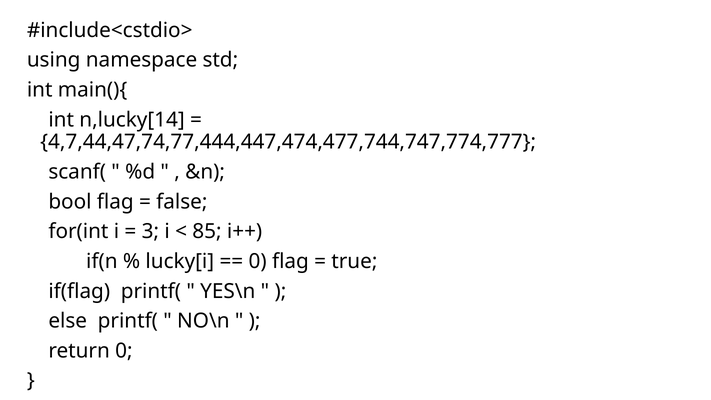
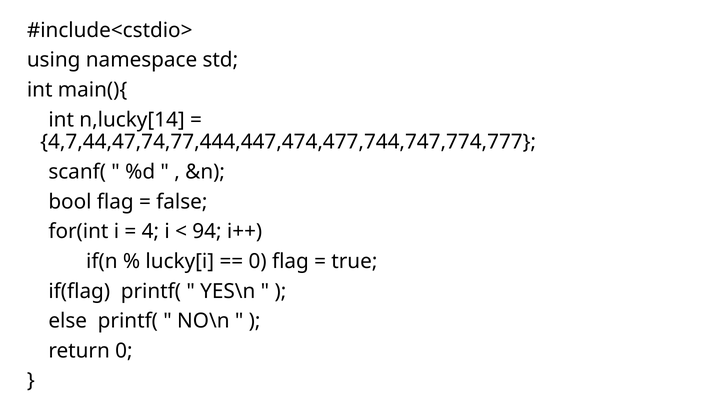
3: 3 -> 4
85: 85 -> 94
